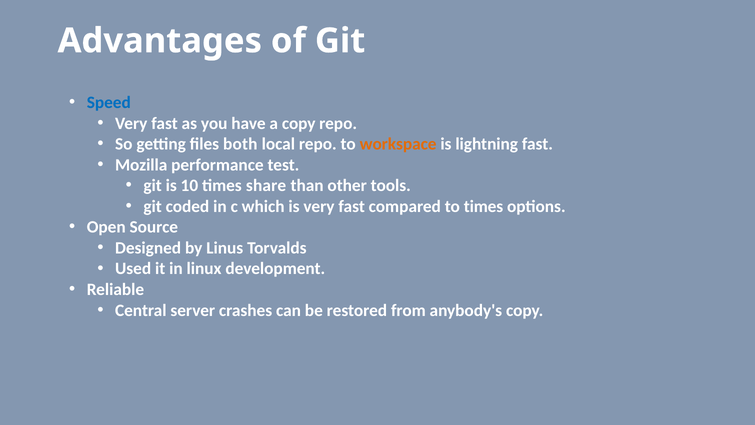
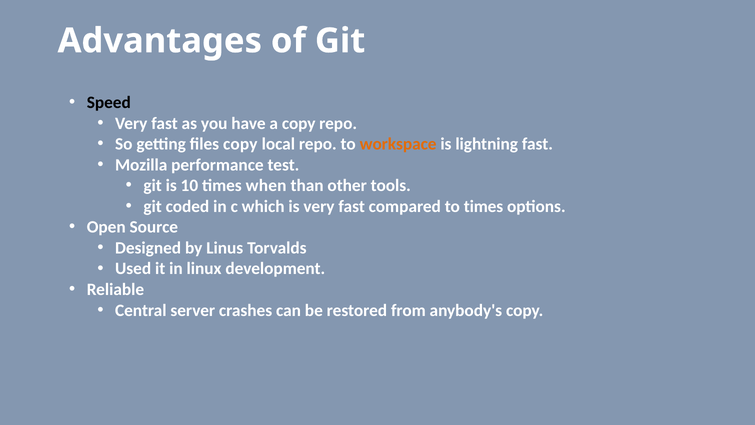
Speed colour: blue -> black
files both: both -> copy
share: share -> when
